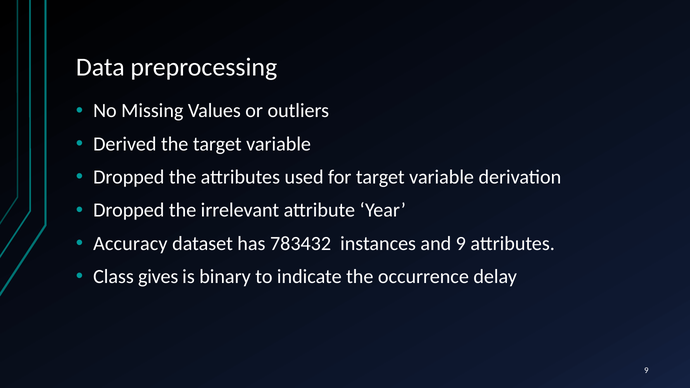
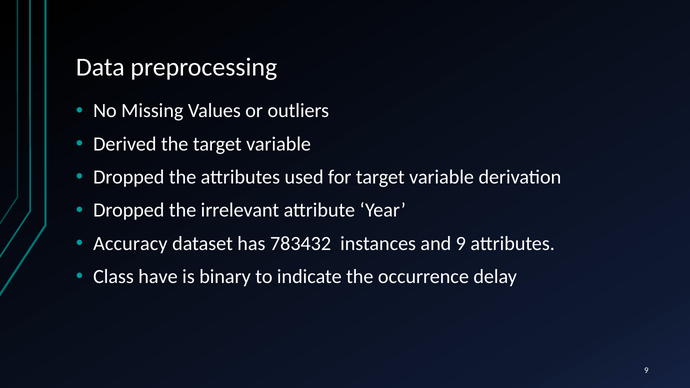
gives: gives -> have
